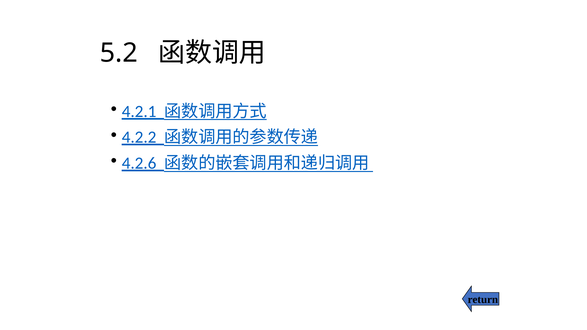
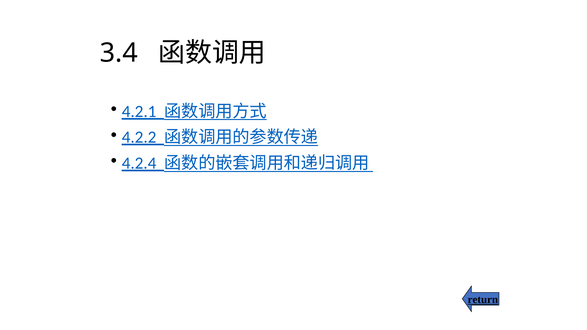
5.2: 5.2 -> 3.4
4.2.6: 4.2.6 -> 4.2.4
return underline: none -> present
